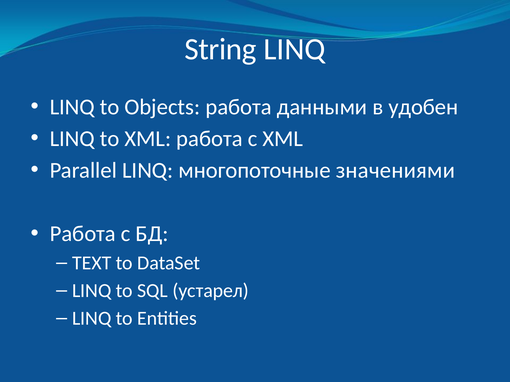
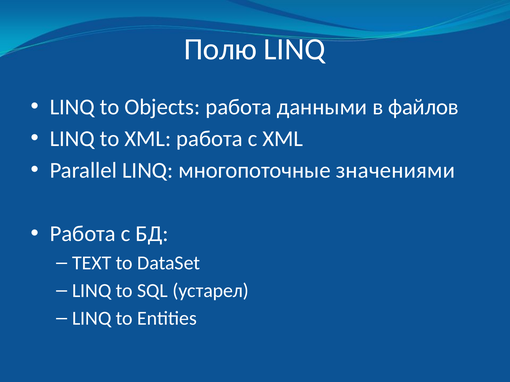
String: String -> Полю
удобен: удобен -> файлов
